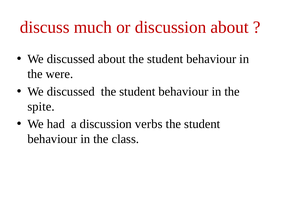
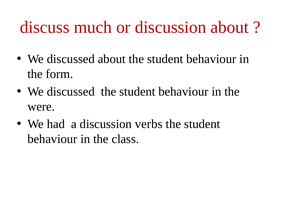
were: were -> form
spite: spite -> were
